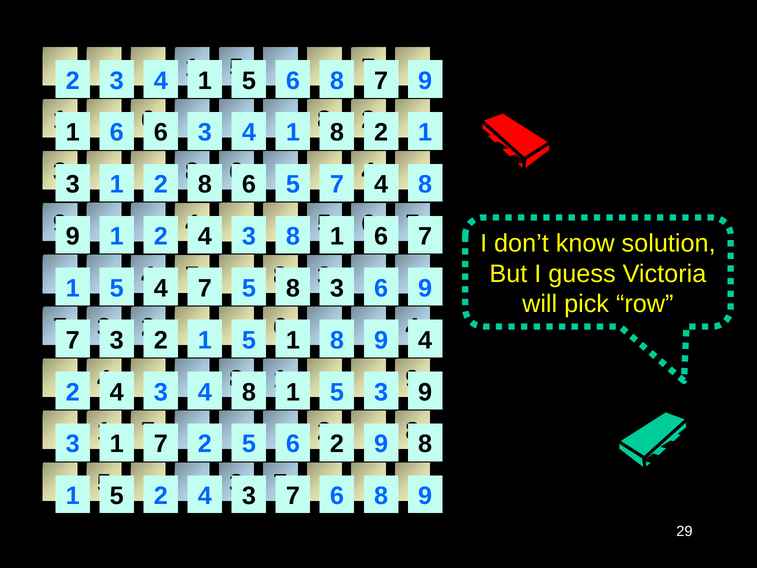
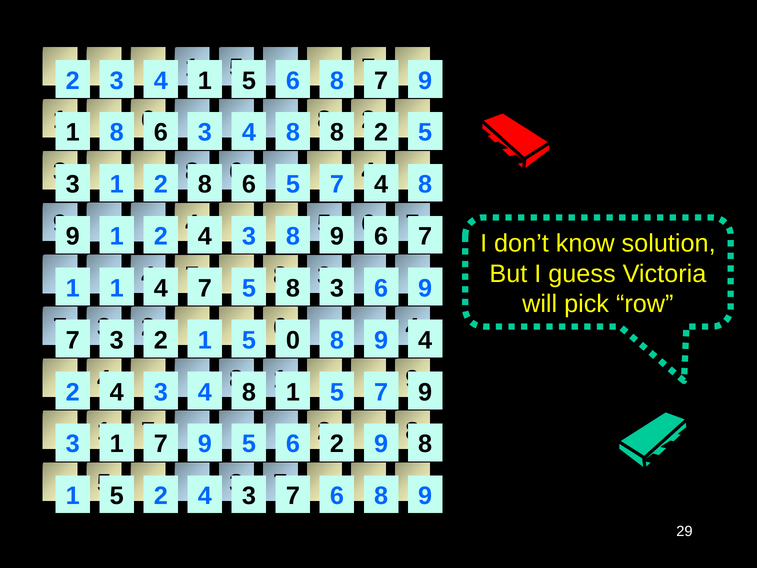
6 at (117, 133): 6 -> 8
6 3 4 1: 1 -> 8
8 2 1: 1 -> 5
3 8 1: 1 -> 9
5 at (117, 288): 5 -> 1
5 1: 1 -> 0
8 1 5 3: 3 -> 7
3 1 7 2: 2 -> 9
